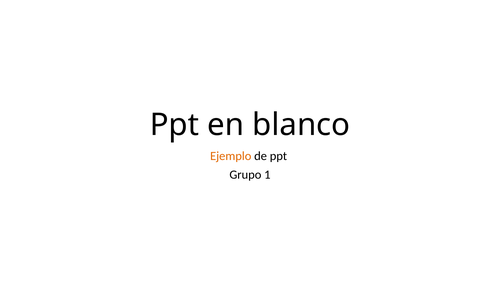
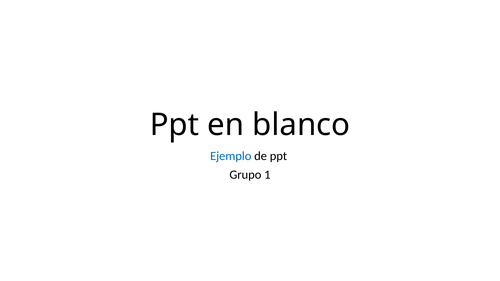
Ejemplo colour: orange -> blue
